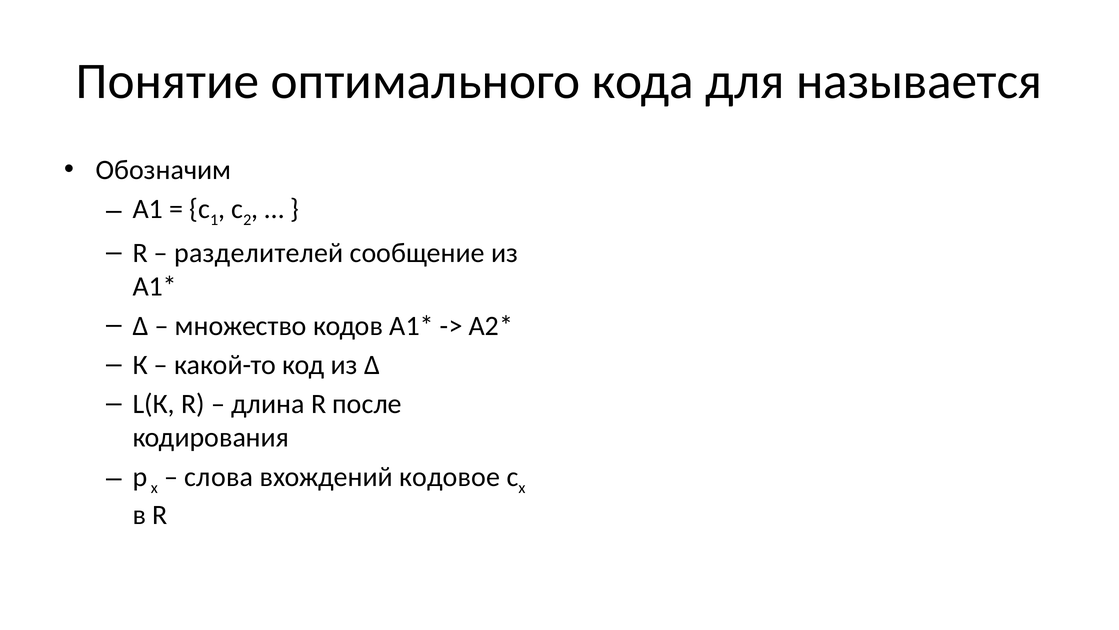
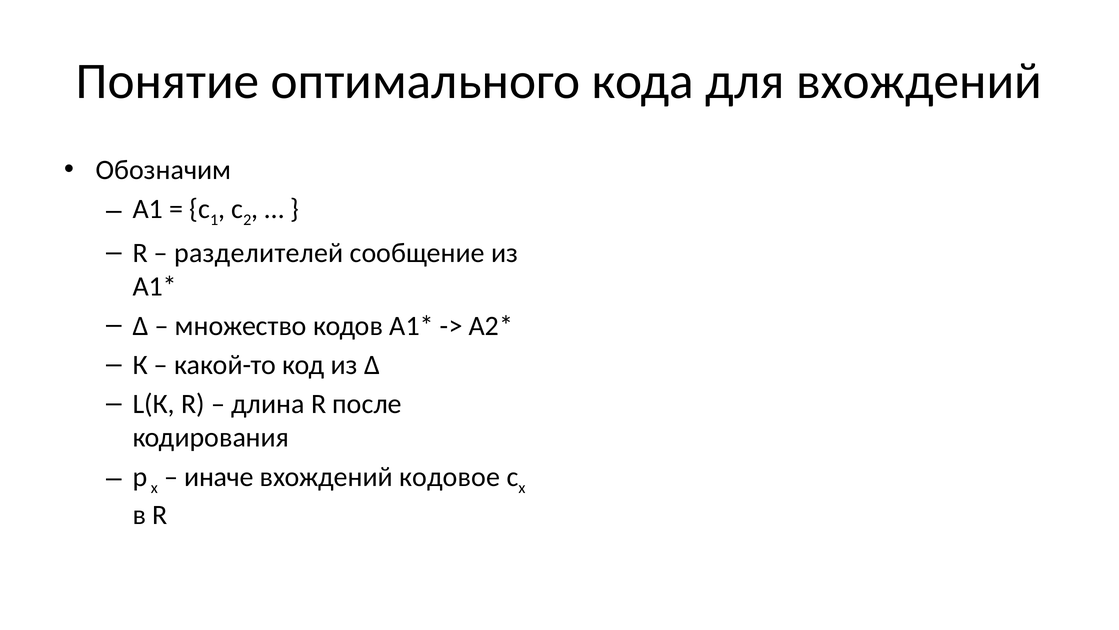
для называется: называется -> вхождений
слова: слова -> иначе
